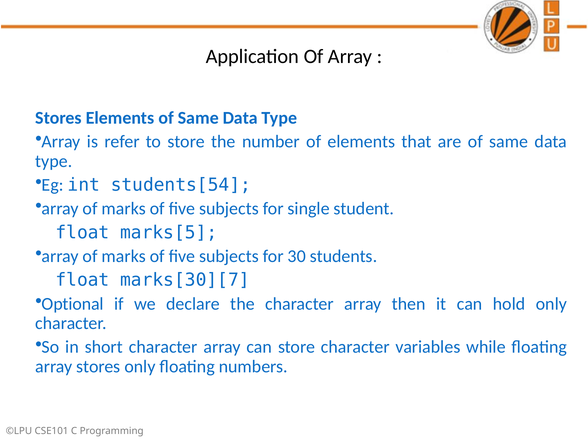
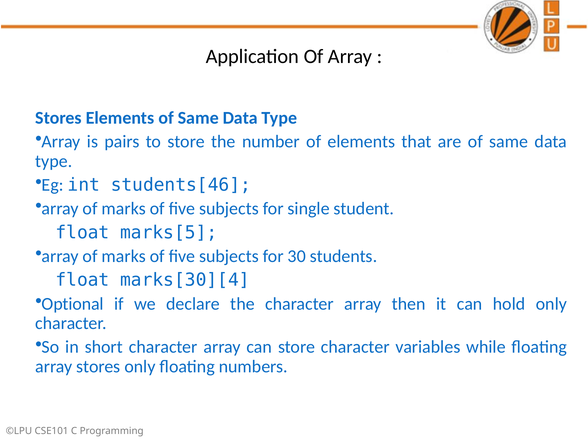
refer: refer -> pairs
students[54: students[54 -> students[46
marks[30][7: marks[30][7 -> marks[30][4
